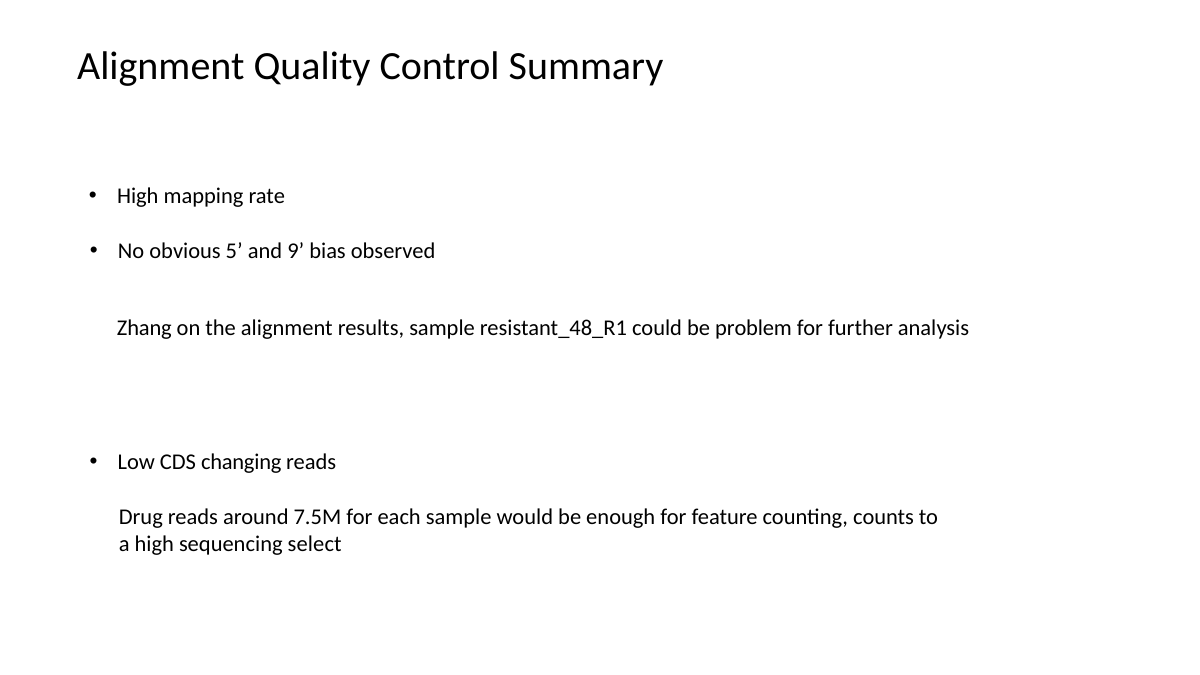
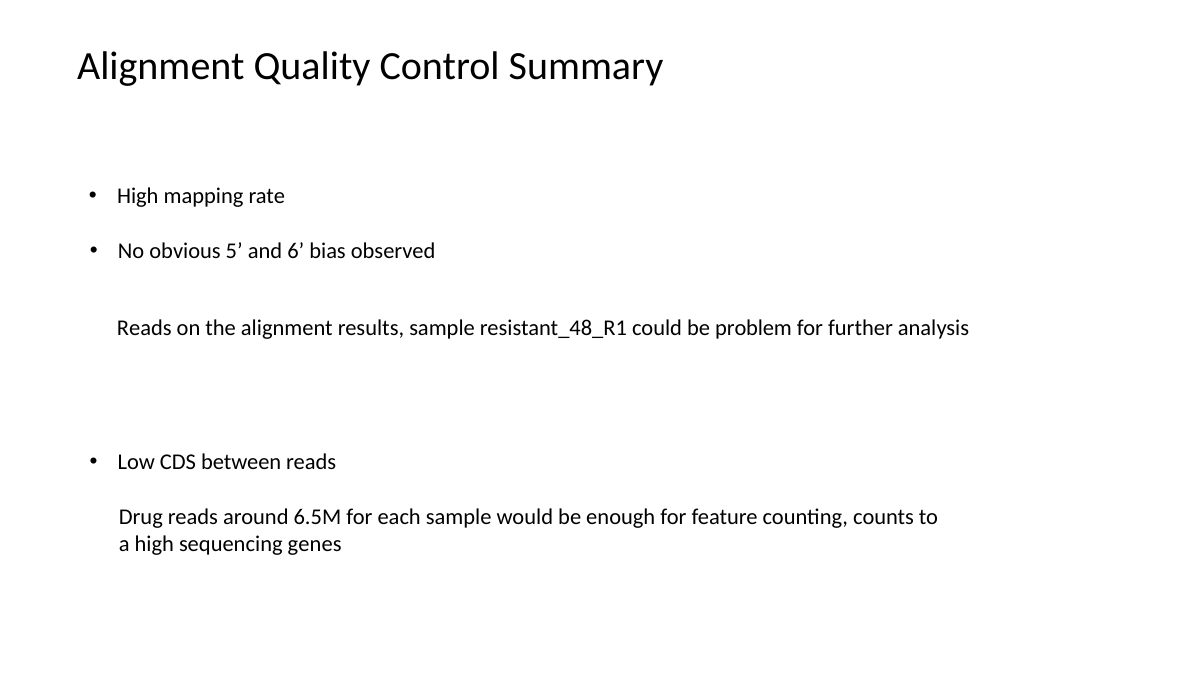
9: 9 -> 6
Zhang at (144, 328): Zhang -> Reads
changing: changing -> between
7.5M: 7.5M -> 6.5M
select: select -> genes
